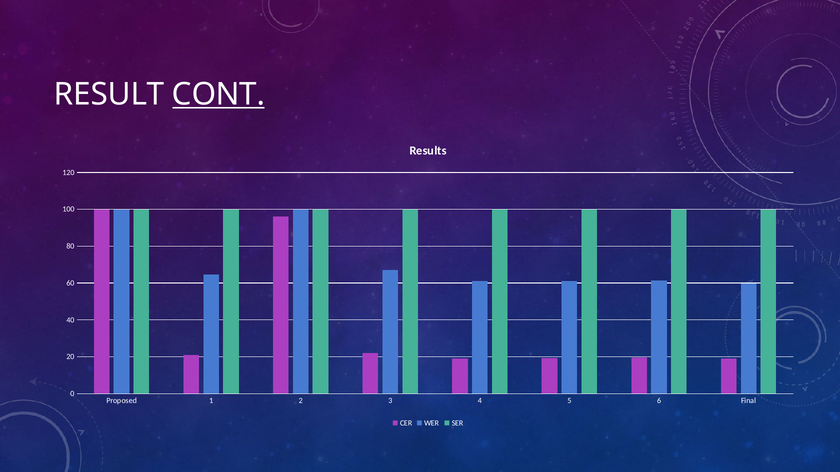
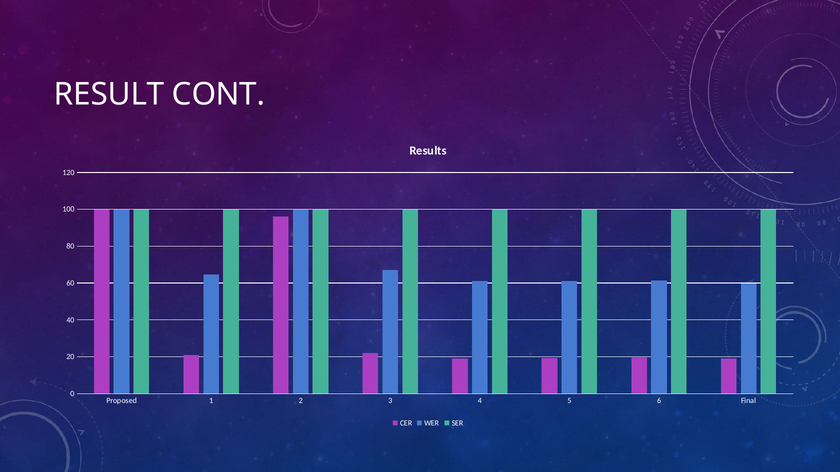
CONT underline: present -> none
